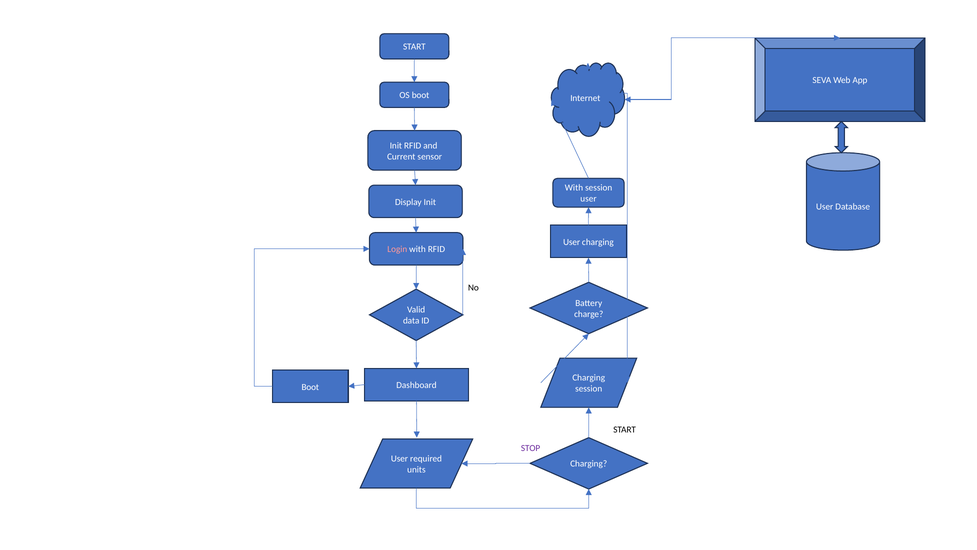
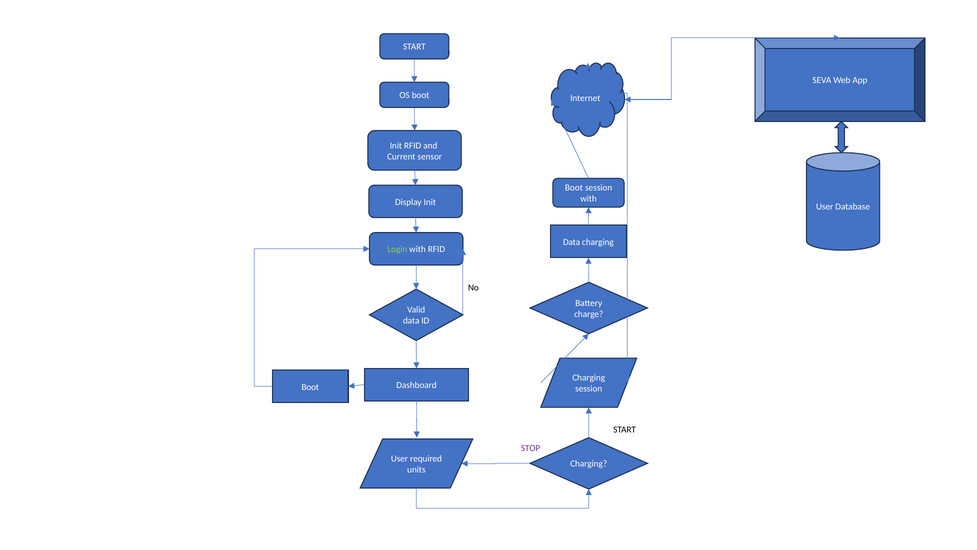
With at (574, 188): With -> Boot
user at (589, 199): user -> with
User at (572, 242): User -> Data
Login colour: pink -> light green
